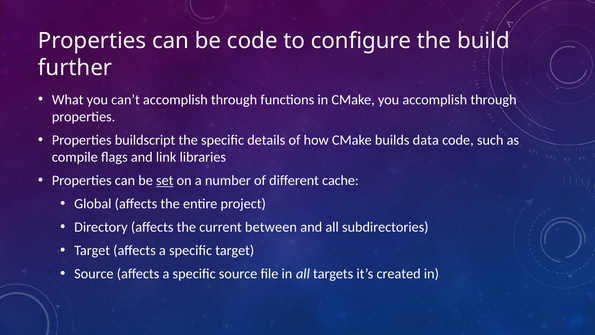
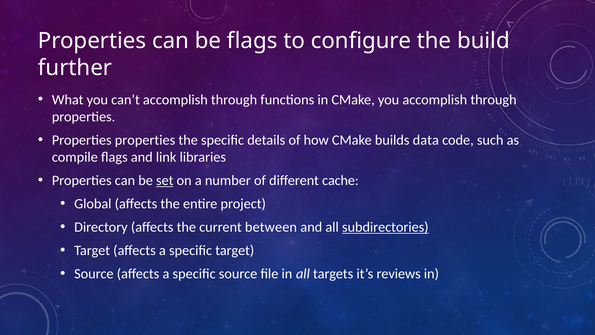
be code: code -> flags
Properties buildscript: buildscript -> properties
subdirectories underline: none -> present
created: created -> reviews
